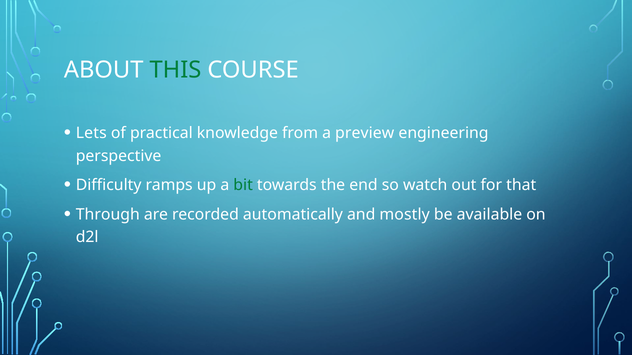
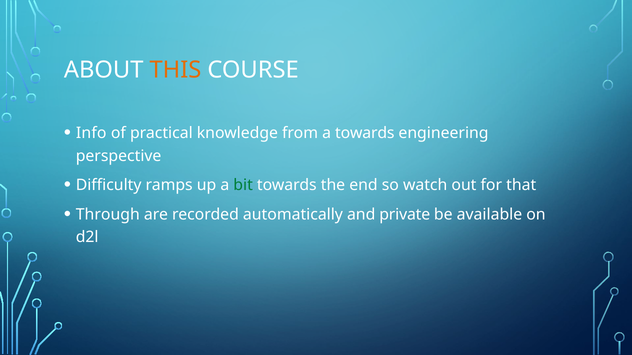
THIS colour: green -> orange
Lets: Lets -> Info
a preview: preview -> towards
mostly: mostly -> private
